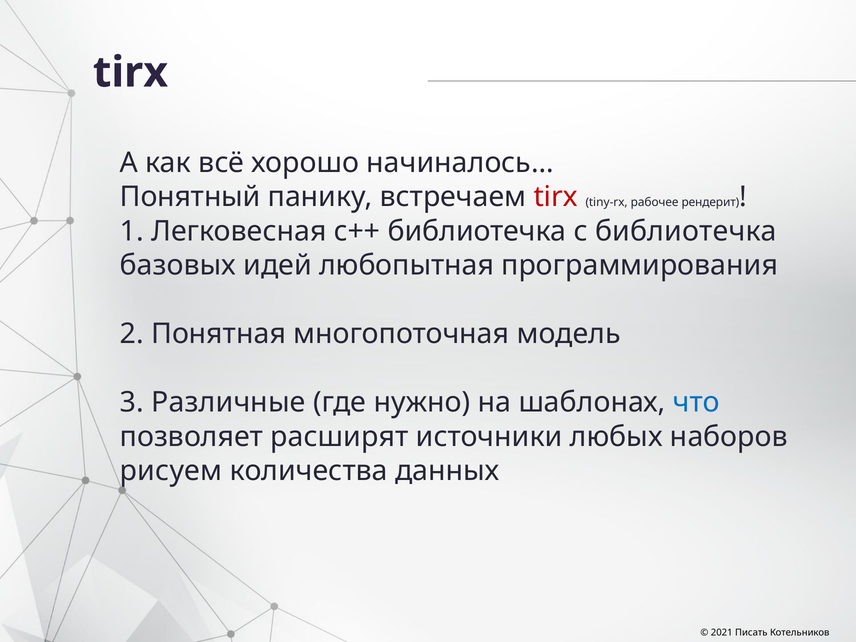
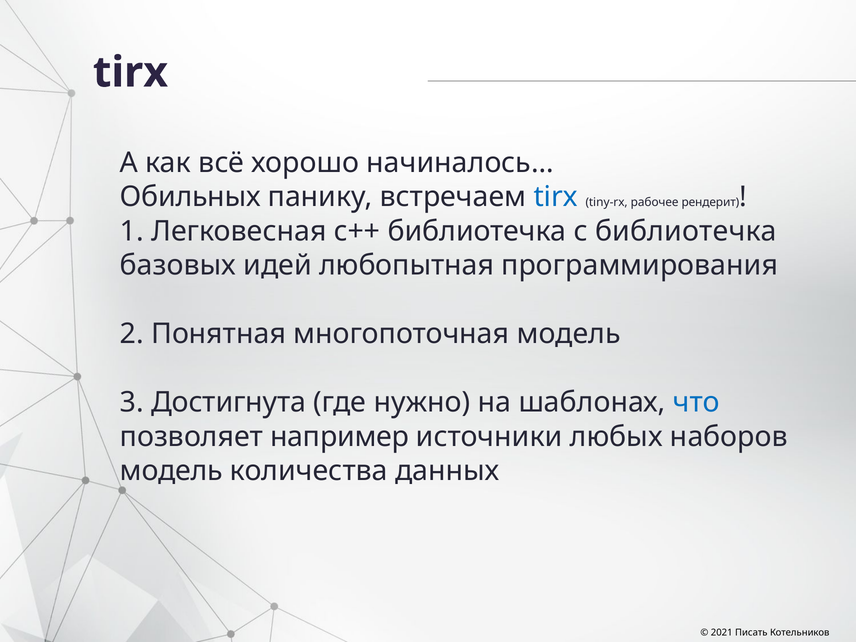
Понятный: Понятный -> Обильных
tirx at (556, 197) colour: red -> blue
Различные: Различные -> Достигнута
расширят: расширят -> например
рисуем at (171, 471): рисуем -> модель
